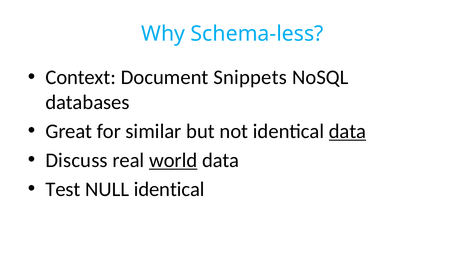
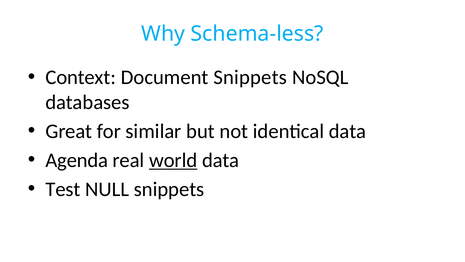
data at (347, 131) underline: present -> none
Discuss: Discuss -> Agenda
NULL identical: identical -> snippets
